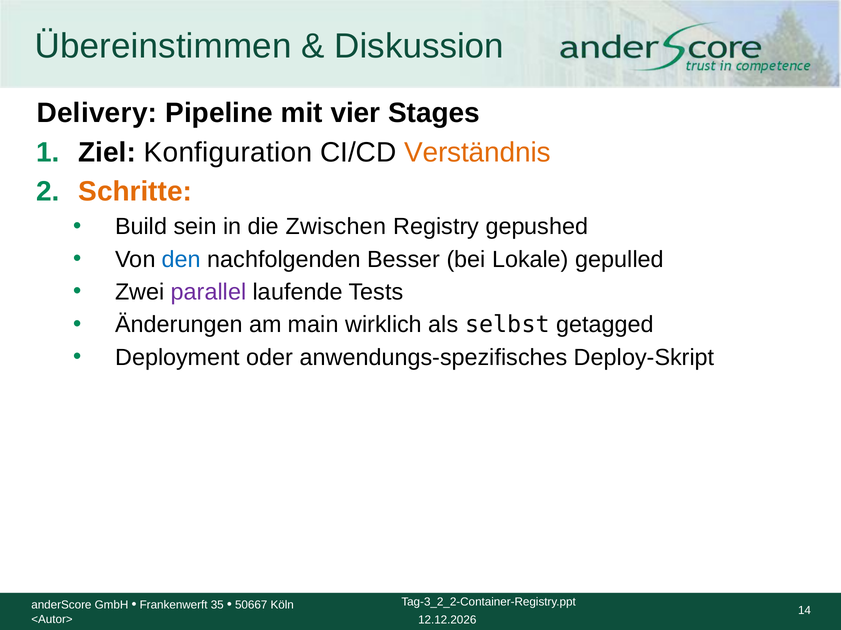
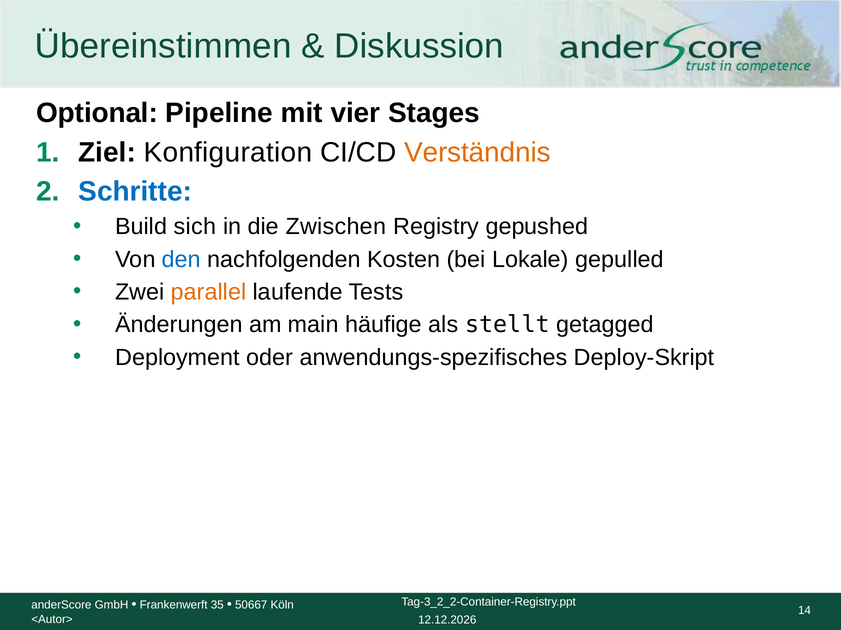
Delivery: Delivery -> Optional
Schritte colour: orange -> blue
sein: sein -> sich
Besser: Besser -> Kosten
parallel colour: purple -> orange
wirklich: wirklich -> häufige
selbst: selbst -> stellt
